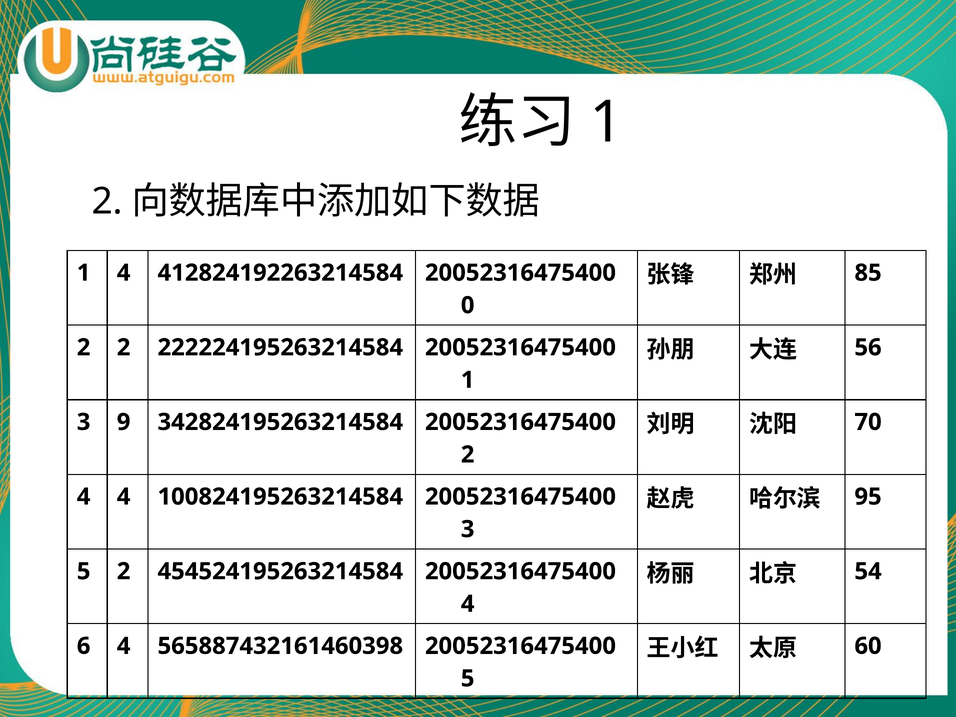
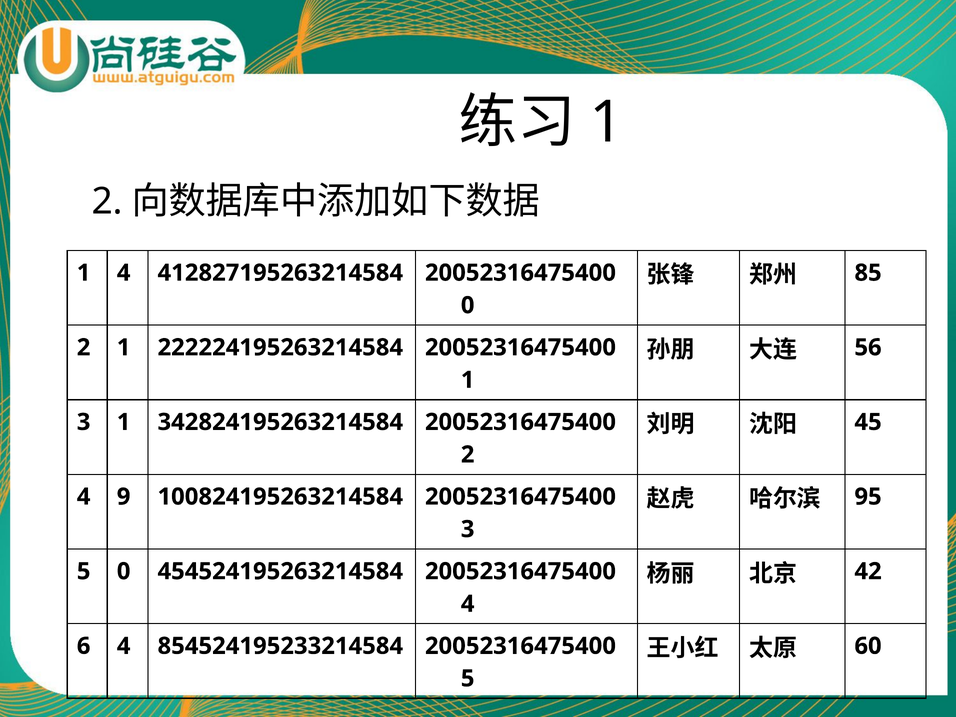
412824192263214584: 412824192263214584 -> 412827195263214584
2 2: 2 -> 1
70: 70 -> 45
3 9: 9 -> 1
4 4: 4 -> 9
54: 54 -> 42
5 2: 2 -> 0
565887432161460398: 565887432161460398 -> 854524195233214584
